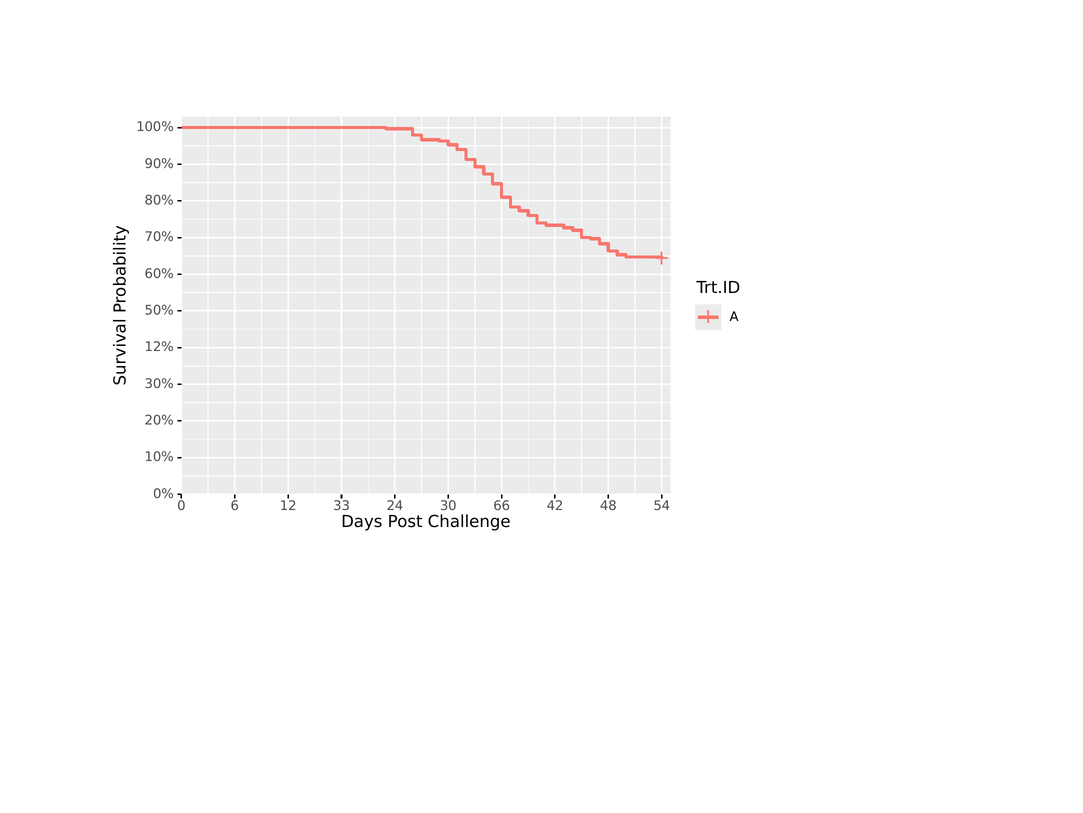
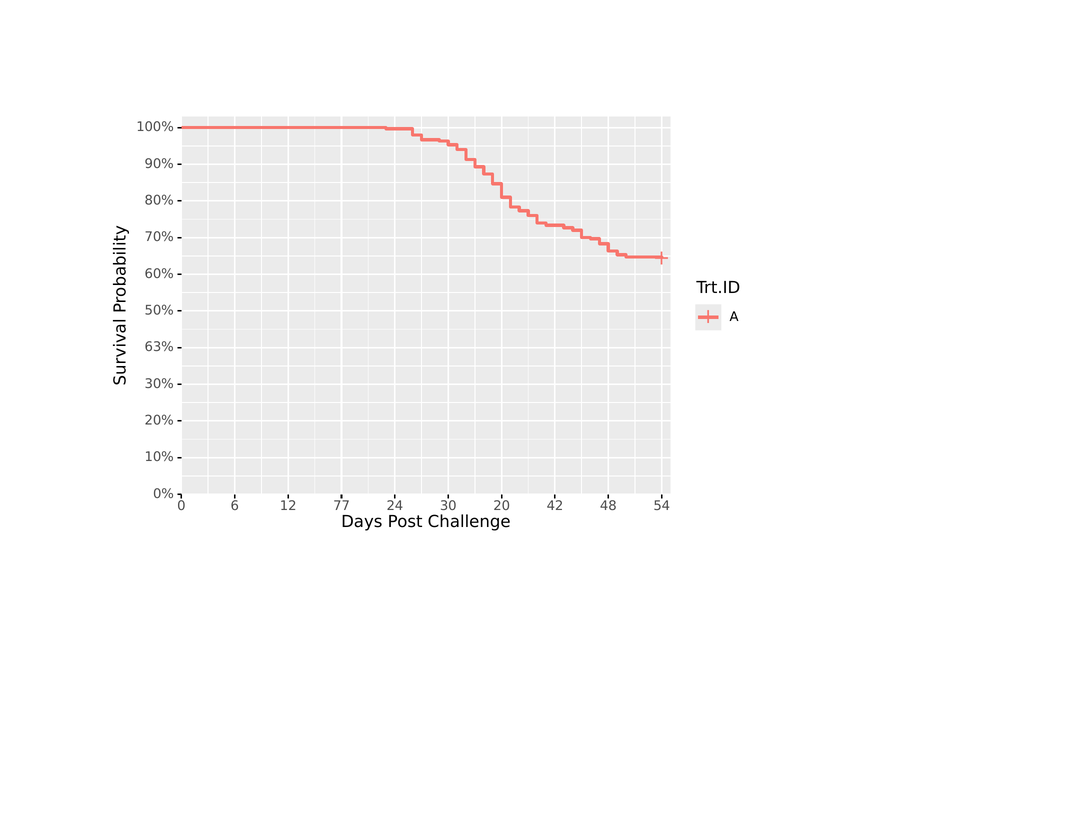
12%: 12% -> 63%
33: 33 -> 77
66: 66 -> 20
